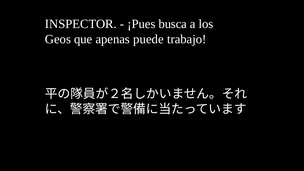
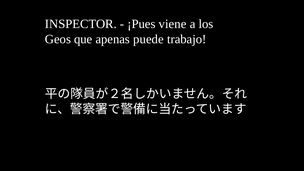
busca: busca -> viene
